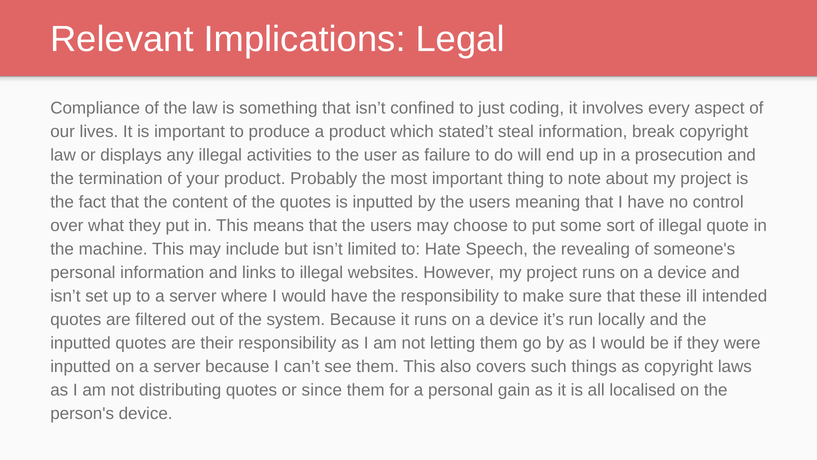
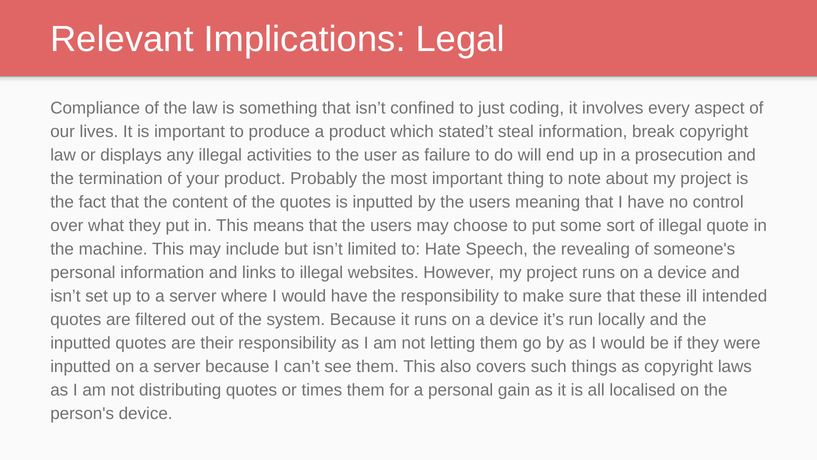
since: since -> times
